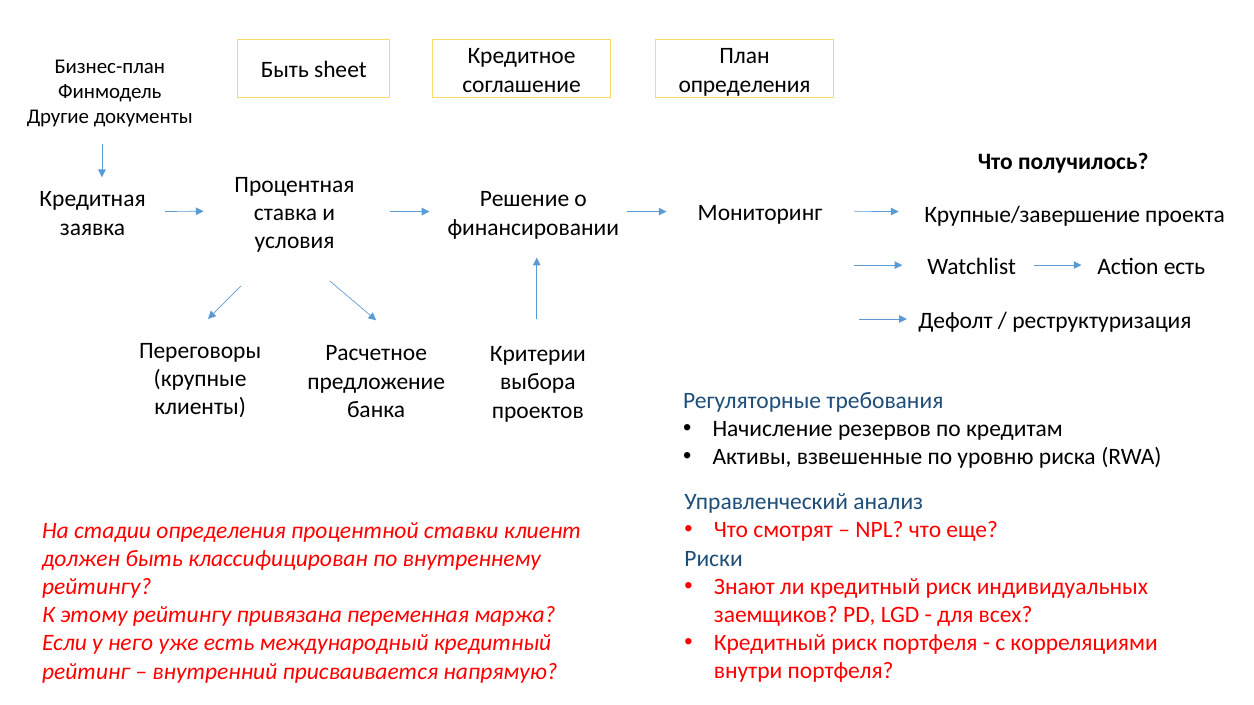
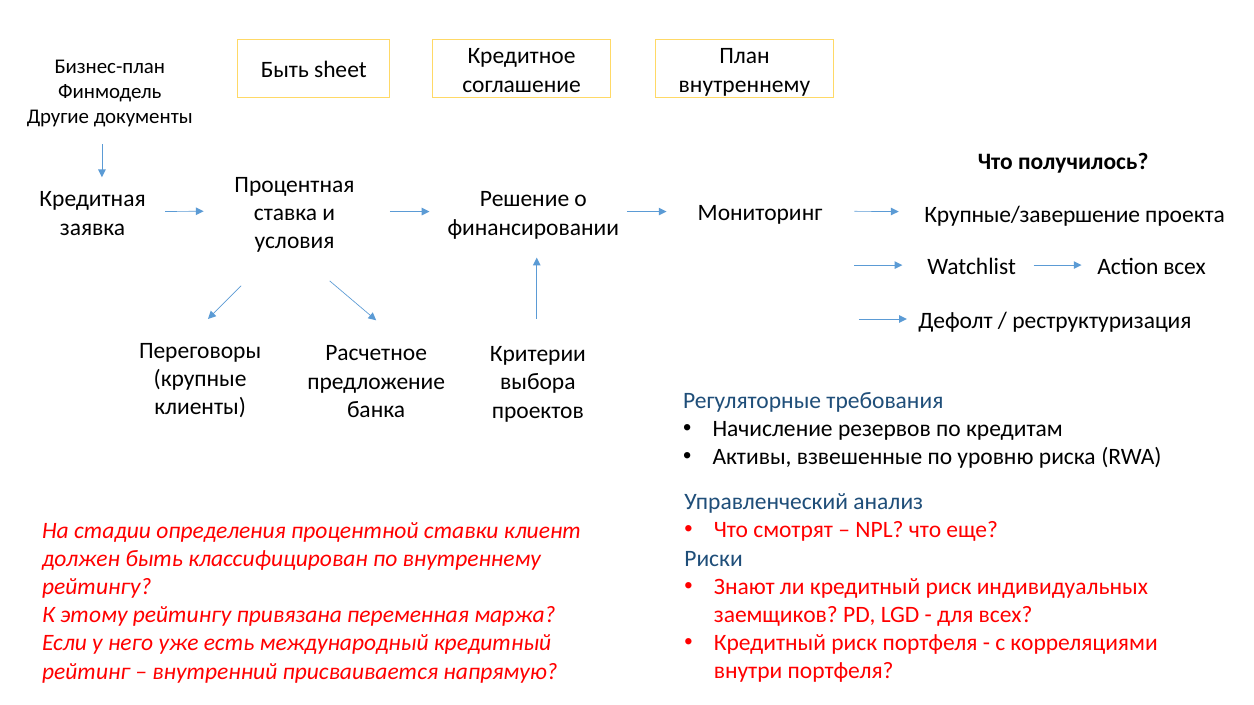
определения at (745, 84): определения -> внутреннему
Action есть: есть -> всех
